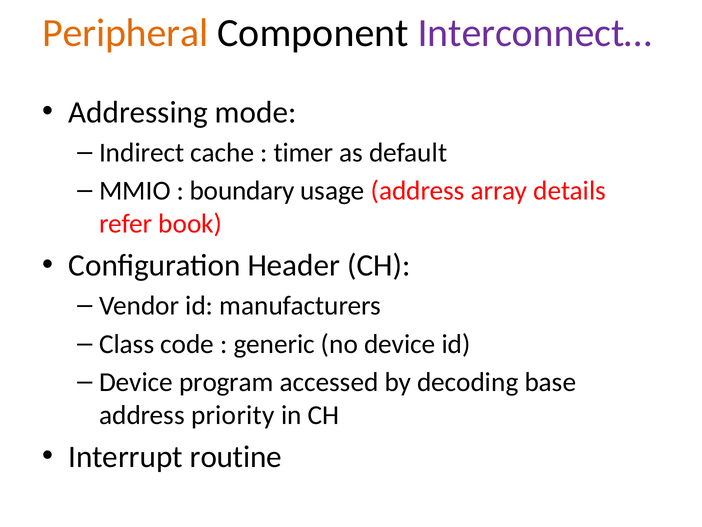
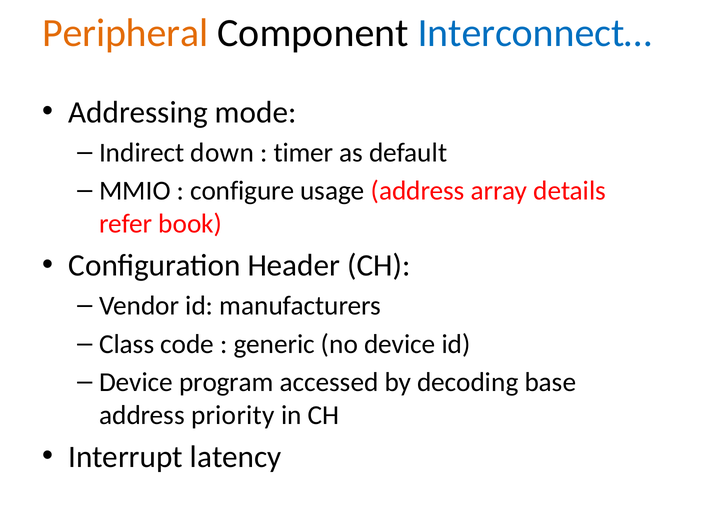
Interconnect… colour: purple -> blue
cache: cache -> down
boundary: boundary -> configure
routine: routine -> latency
